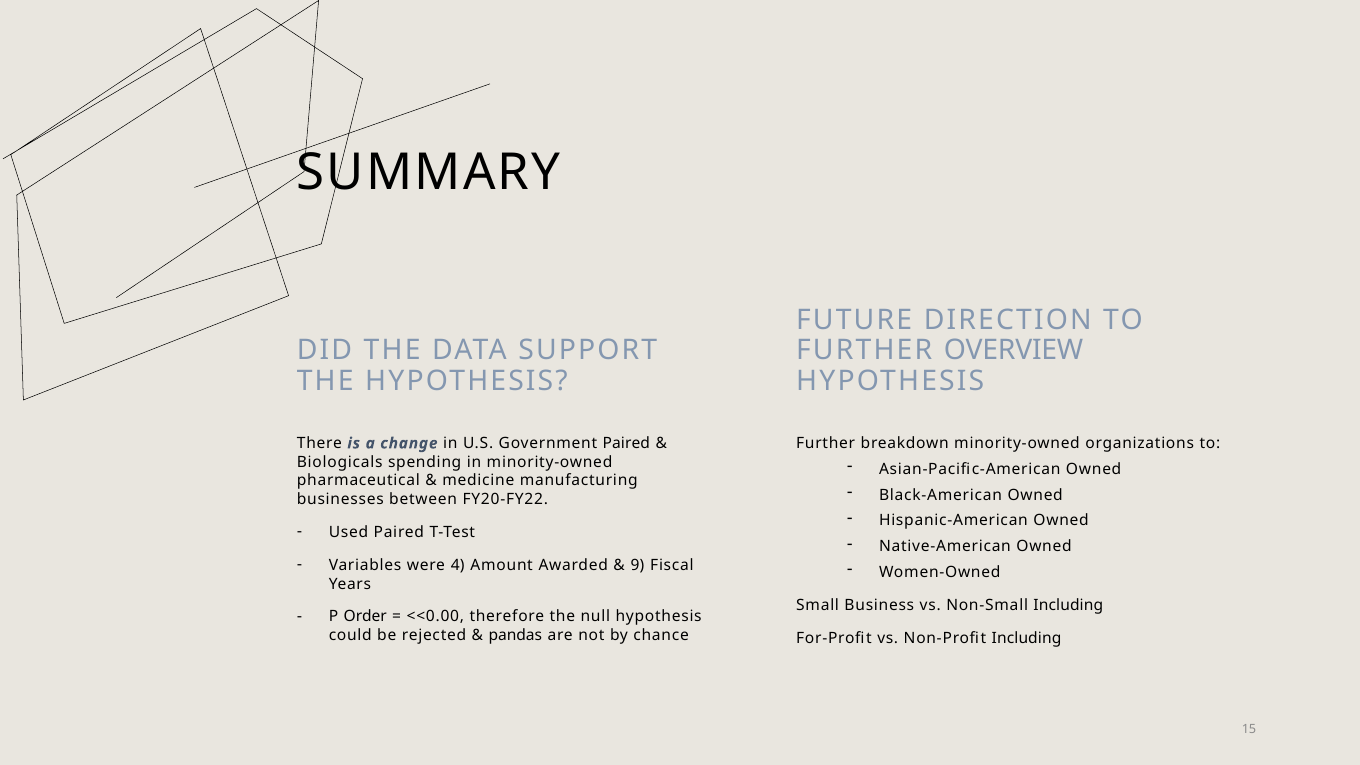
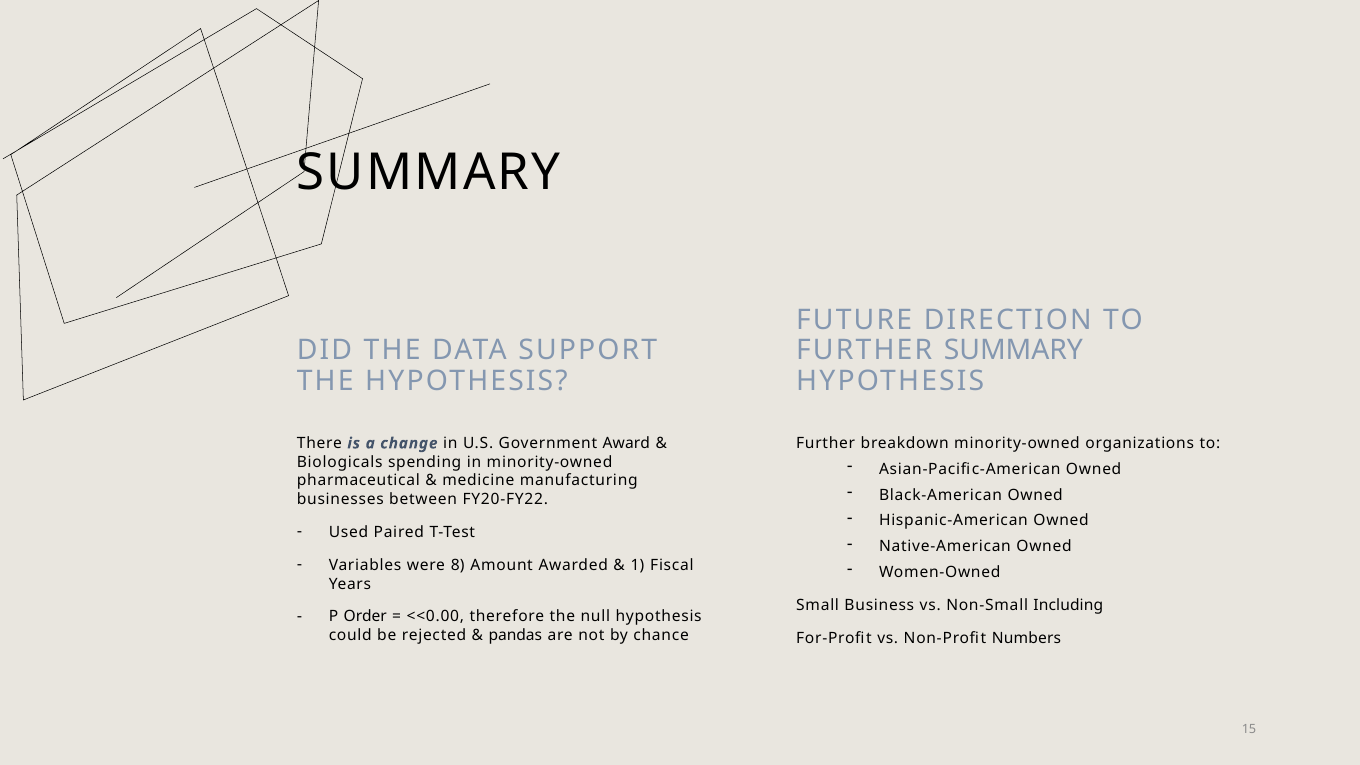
FURTHER OVERVIEW: OVERVIEW -> SUMMARY
Government Paired: Paired -> Award
4: 4 -> 8
9: 9 -> 1
Non-Profit Including: Including -> Numbers
